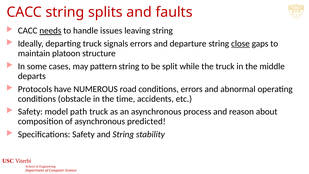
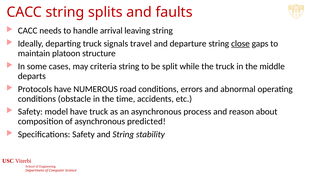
needs underline: present -> none
issues: issues -> arrival
signals errors: errors -> travel
pattern: pattern -> criteria
model path: path -> have
